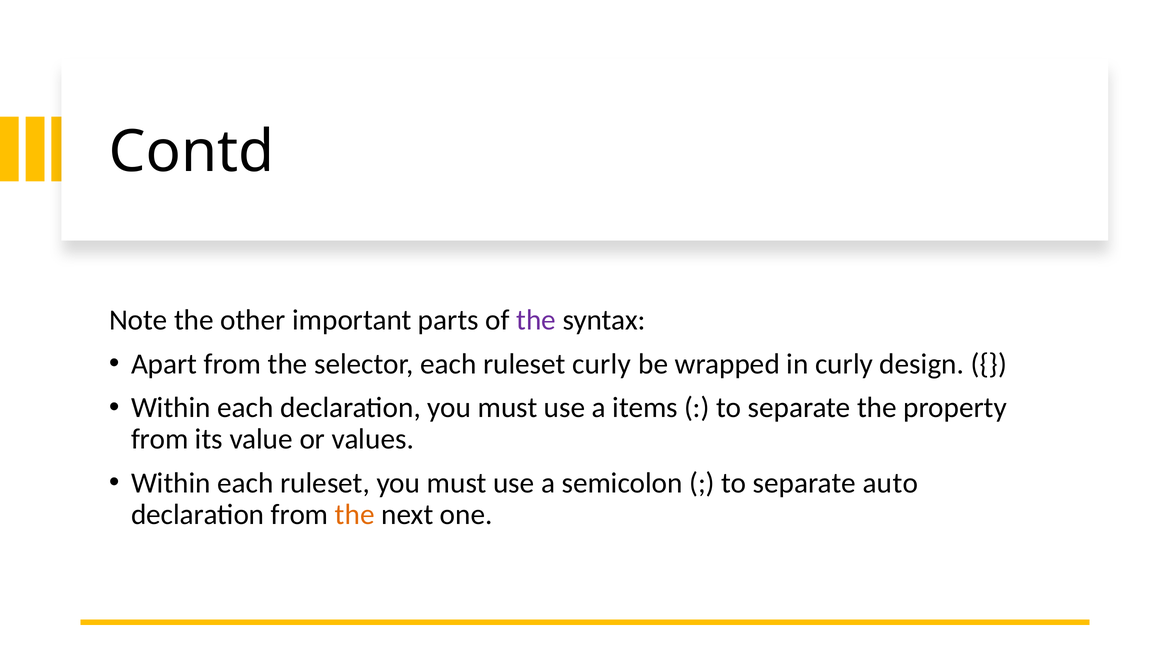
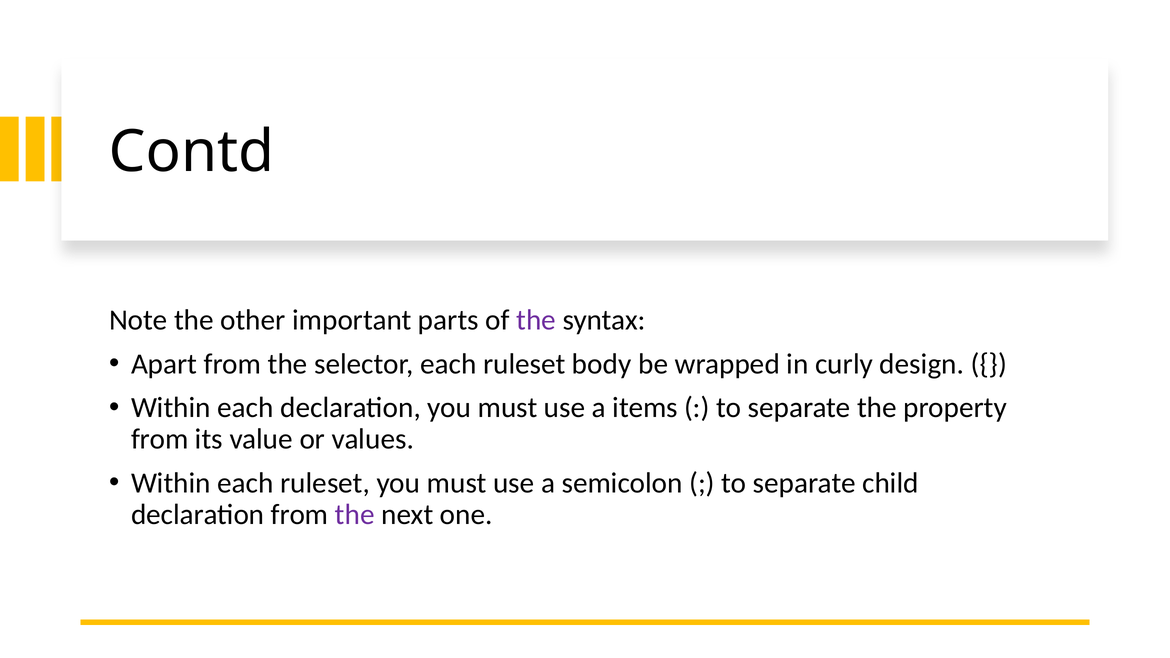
ruleset curly: curly -> body
auto: auto -> child
the at (355, 515) colour: orange -> purple
